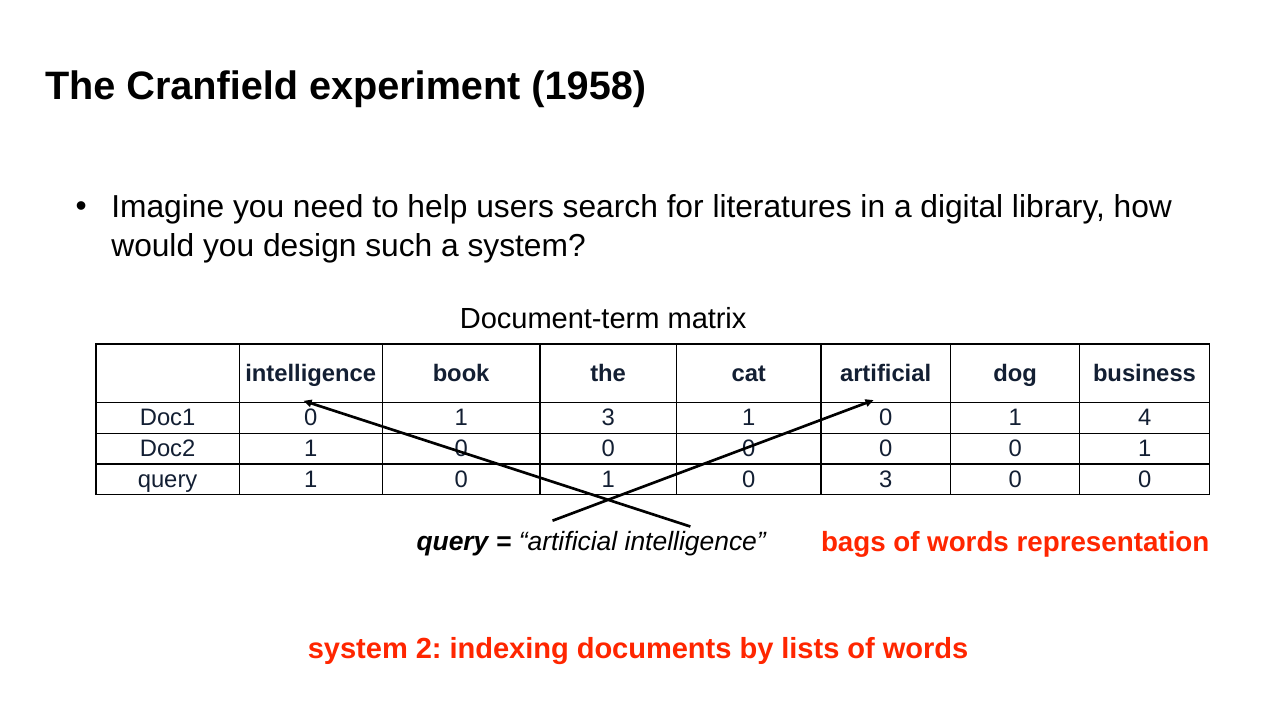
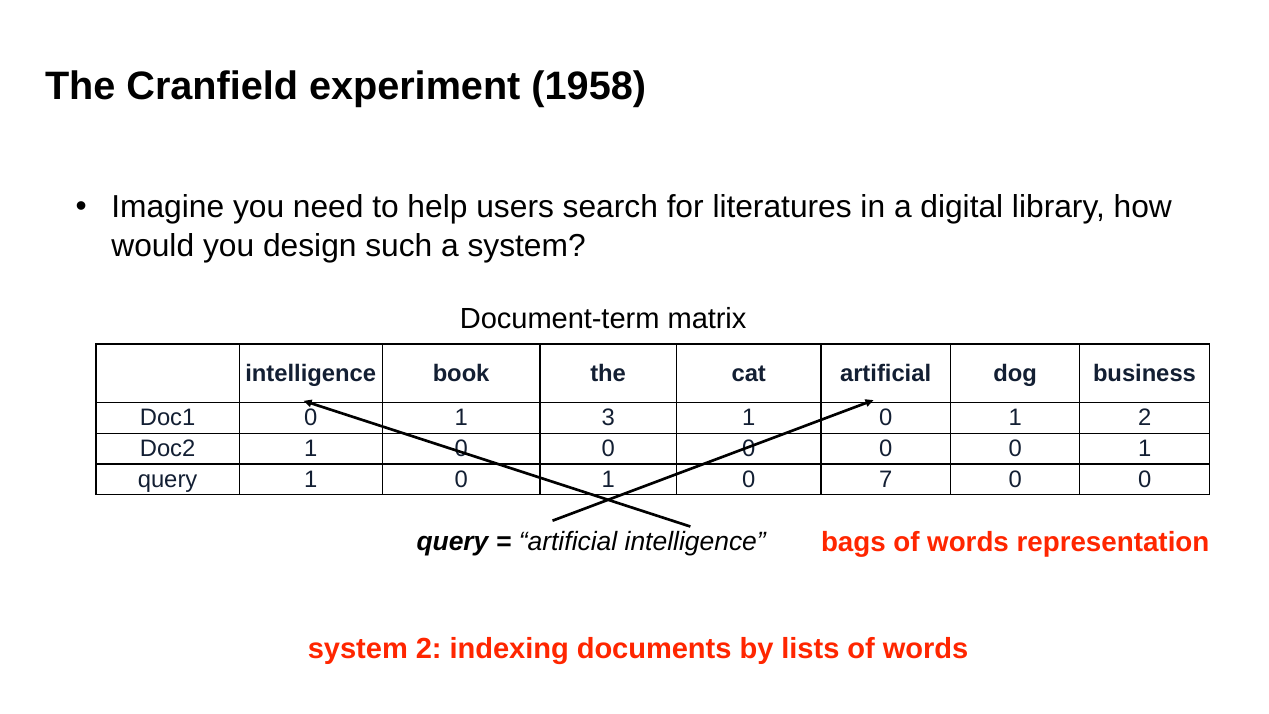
1 4: 4 -> 2
0 3: 3 -> 7
